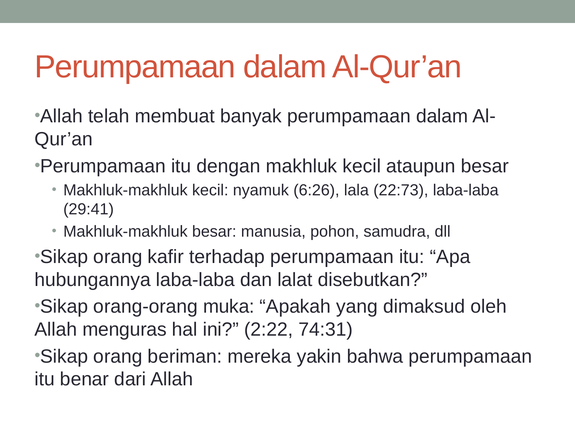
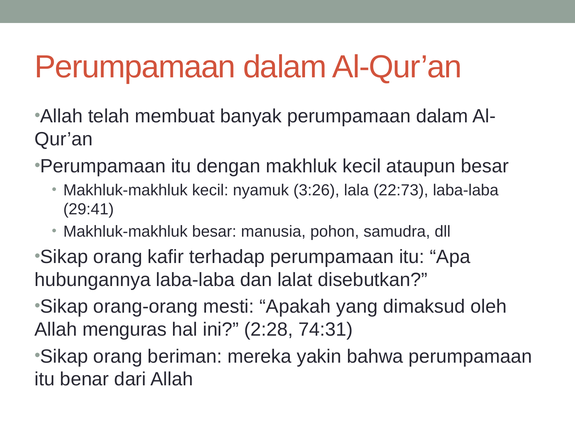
6:26: 6:26 -> 3:26
muka: muka -> mesti
2:22: 2:22 -> 2:28
